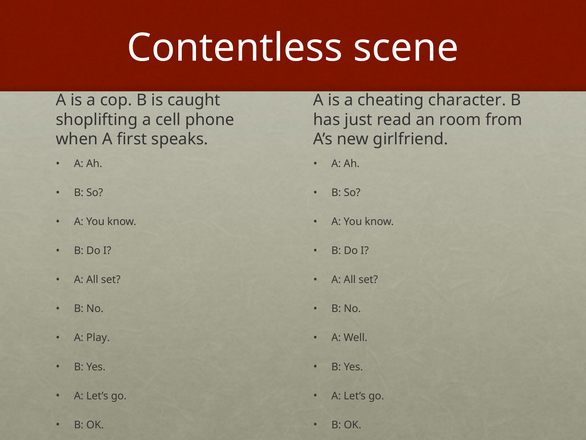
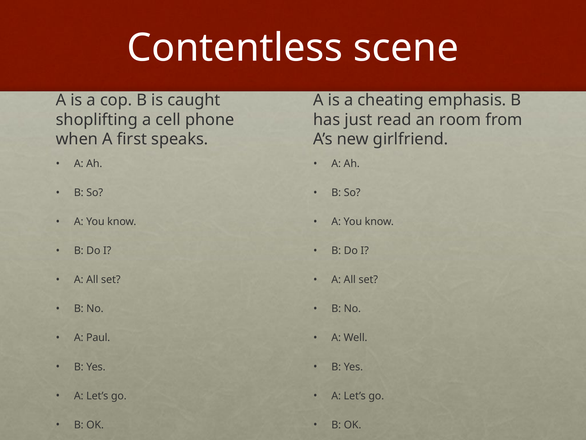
character: character -> emphasis
Play: Play -> Paul
